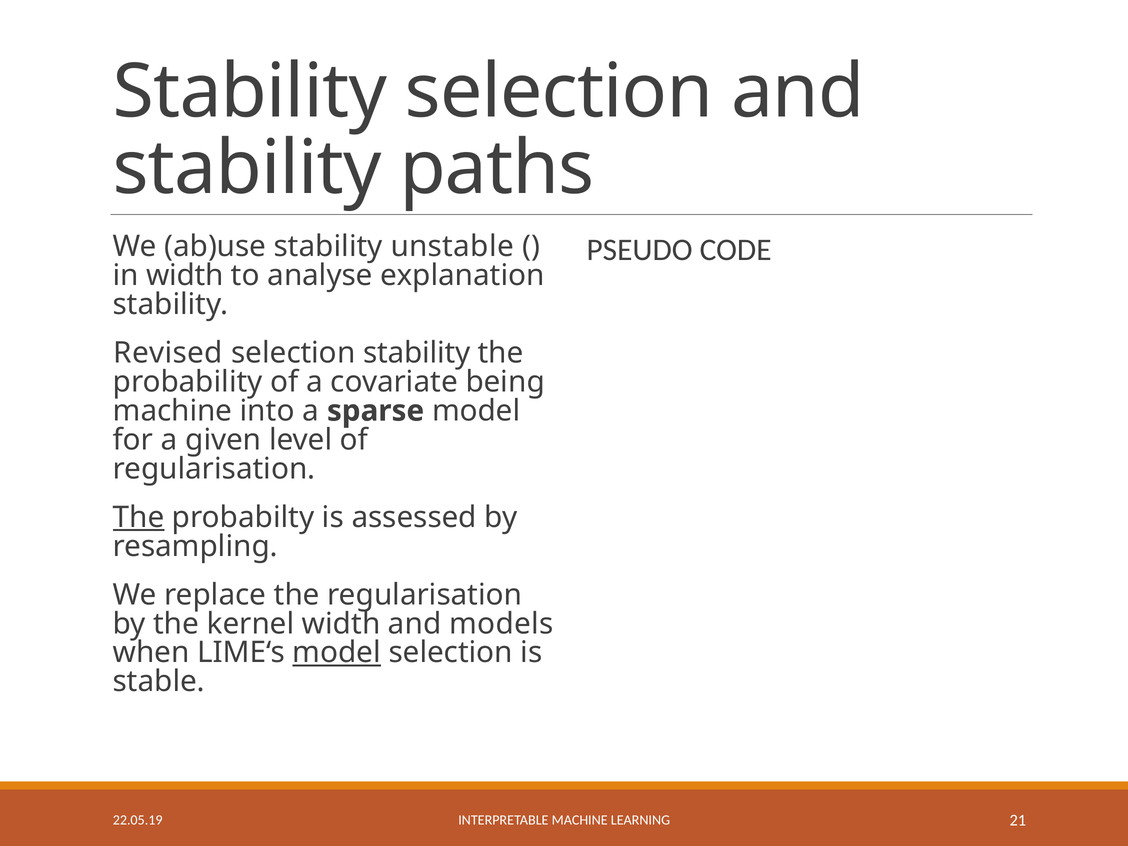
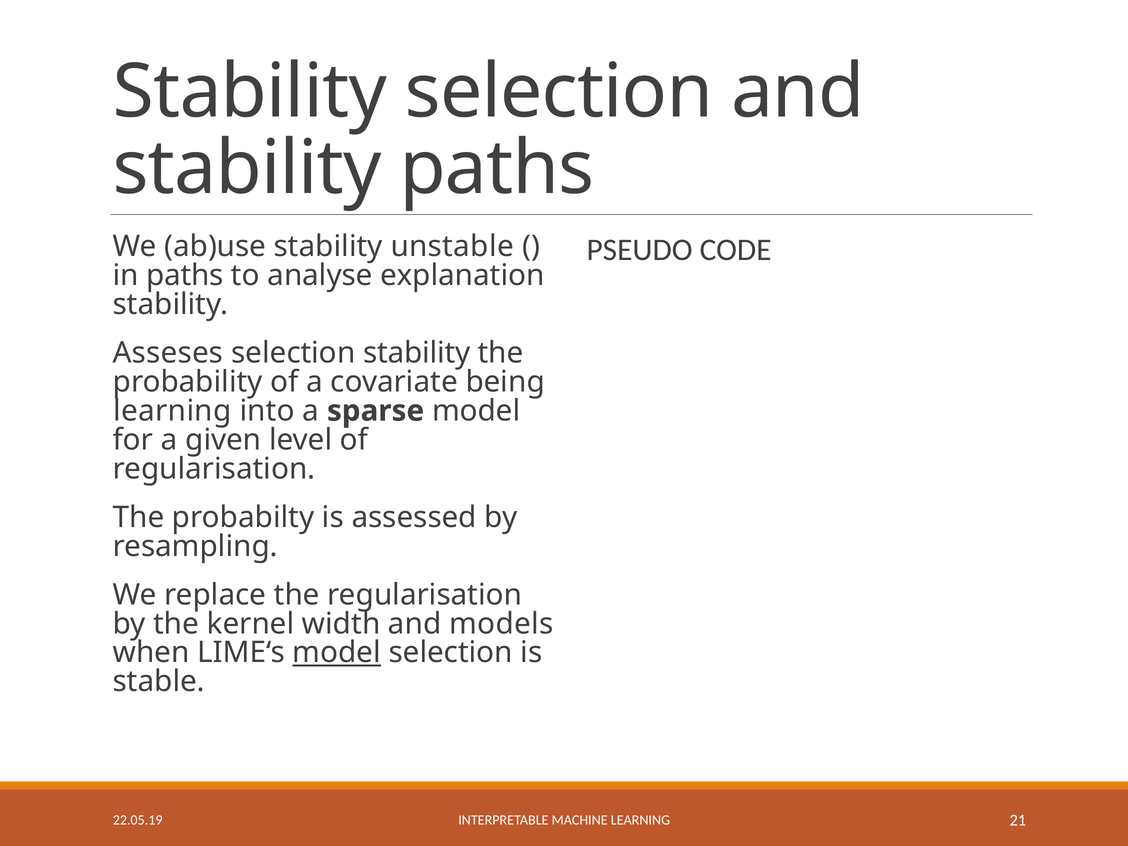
in width: width -> paths
Revised: Revised -> Asseses
machine at (173, 411): machine -> learning
The at (139, 517) underline: present -> none
